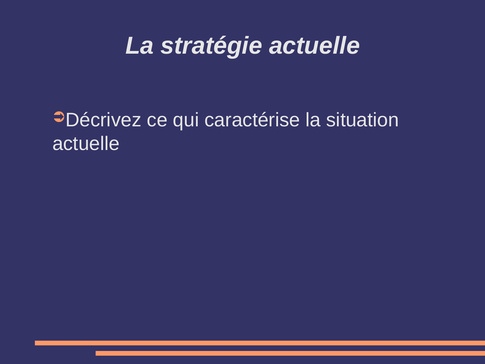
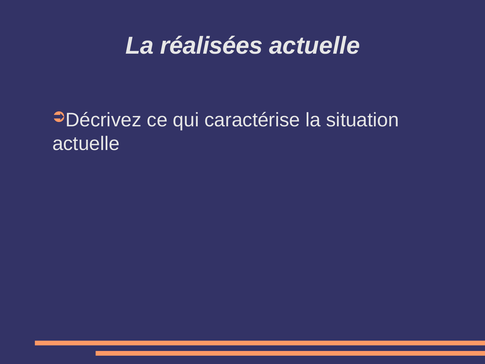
stratégie: stratégie -> réalisées
